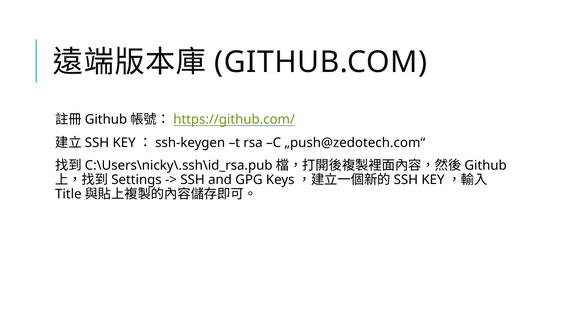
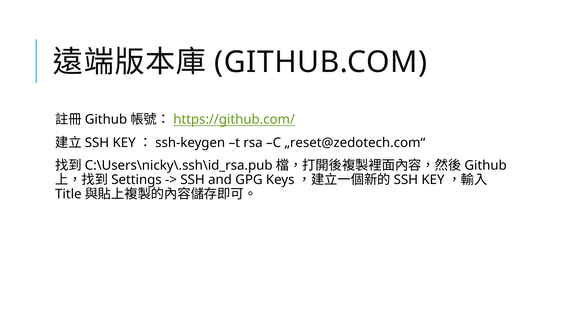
„push@zedotech.com“: „push@zedotech.com“ -> „reset@zedotech.com“
